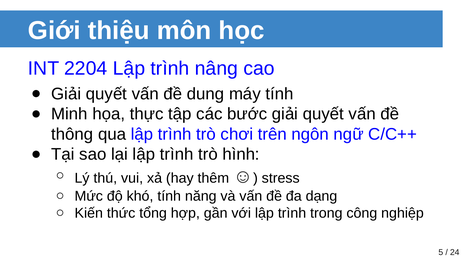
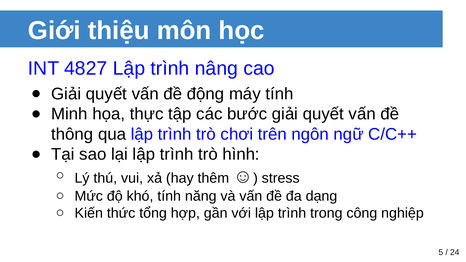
2204: 2204 -> 4827
dung: dung -> động
